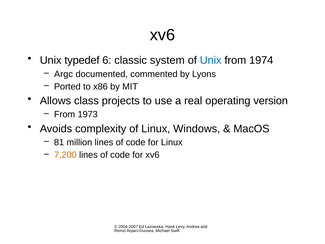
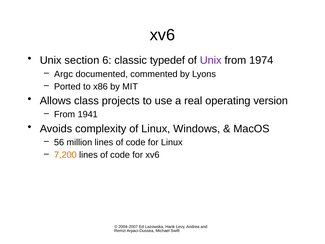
typedef: typedef -> section
system: system -> typedef
Unix at (211, 60) colour: blue -> purple
1973: 1973 -> 1941
81: 81 -> 56
